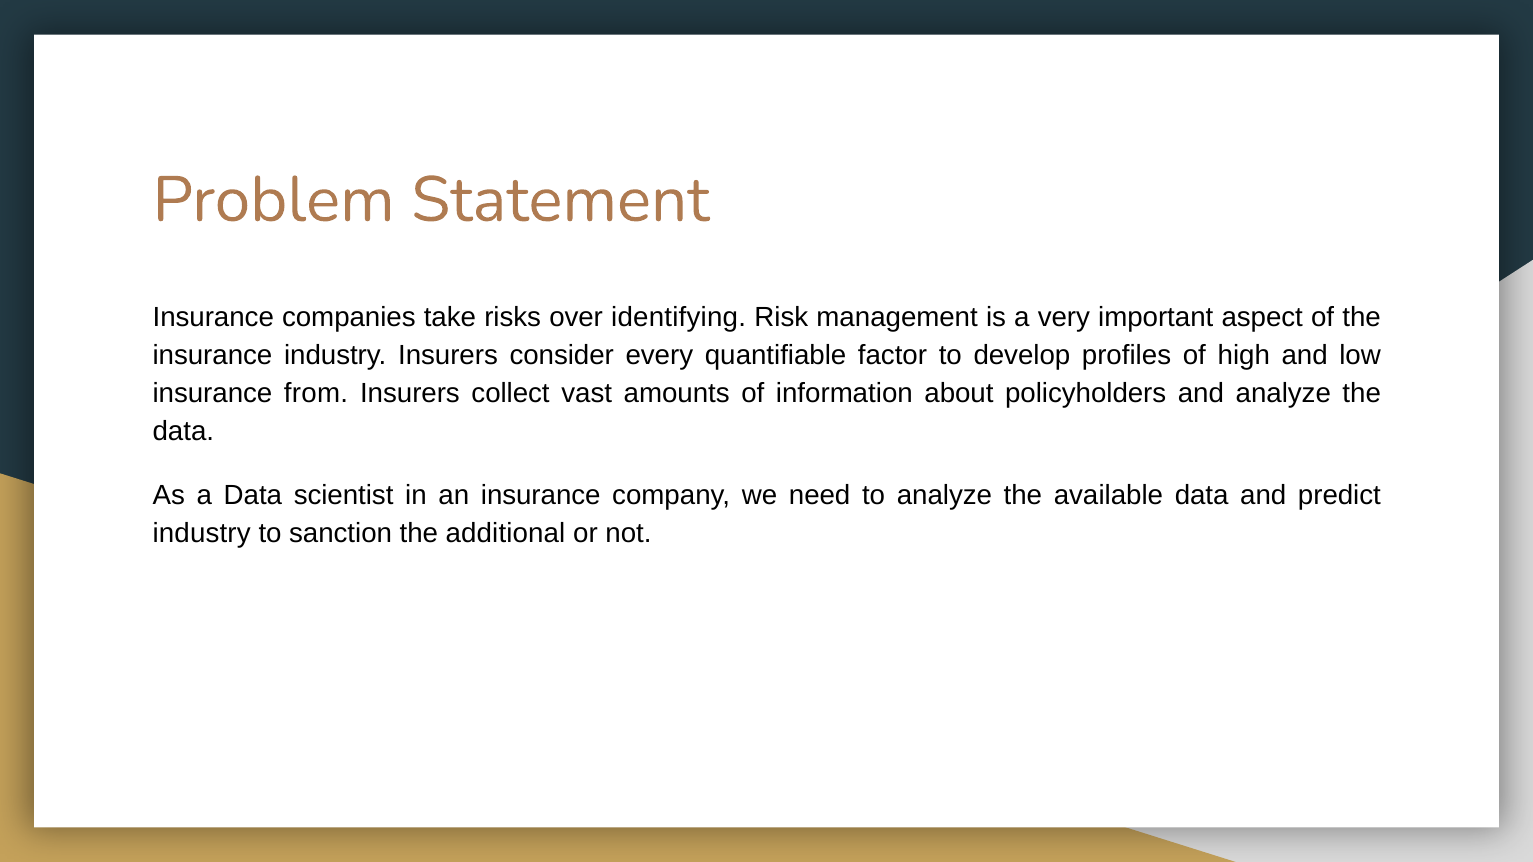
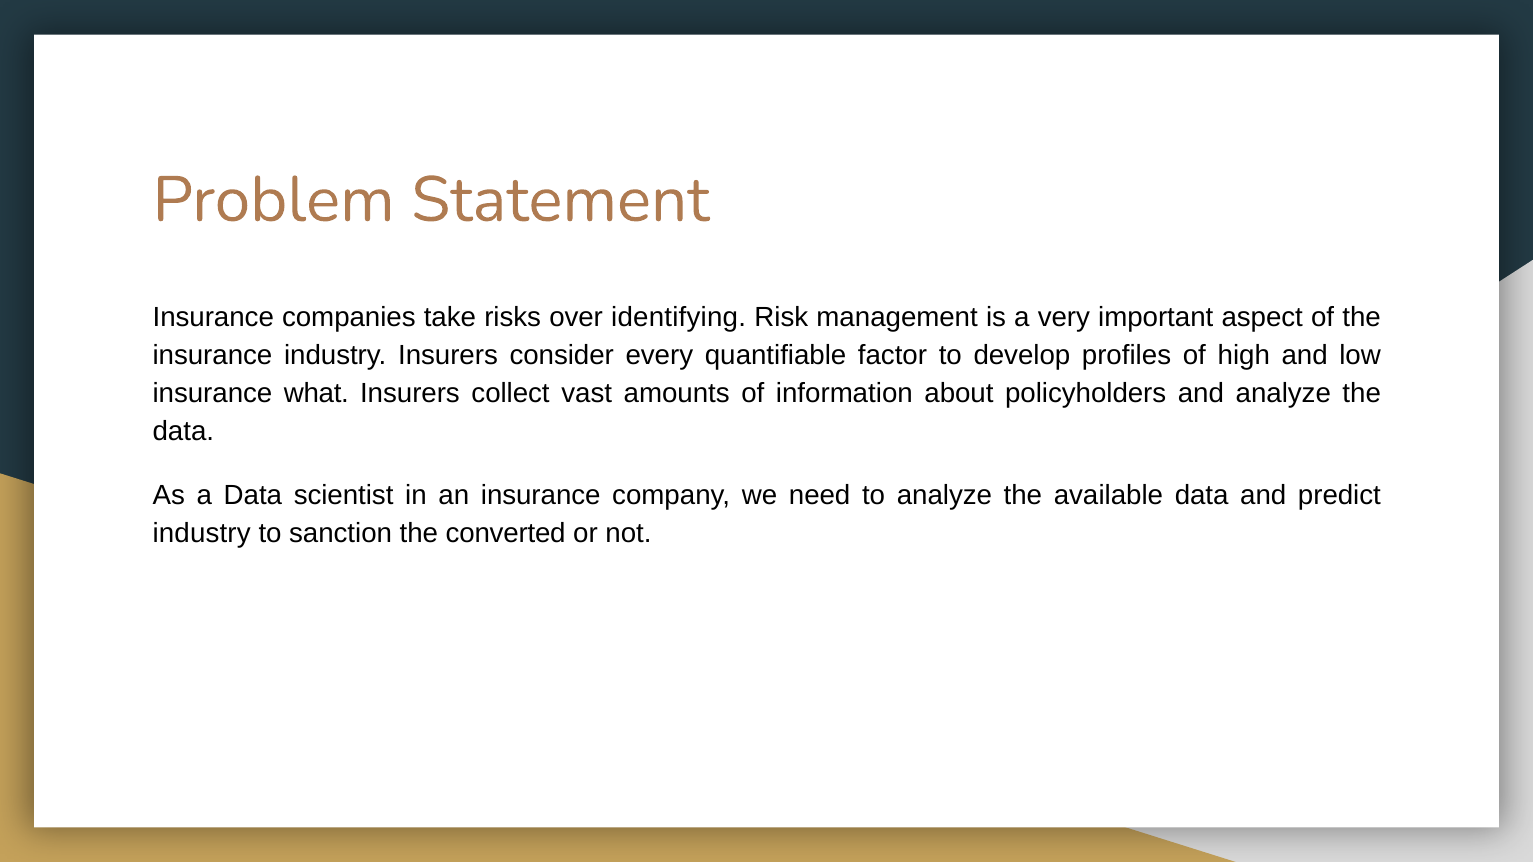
from: from -> what
additional: additional -> converted
